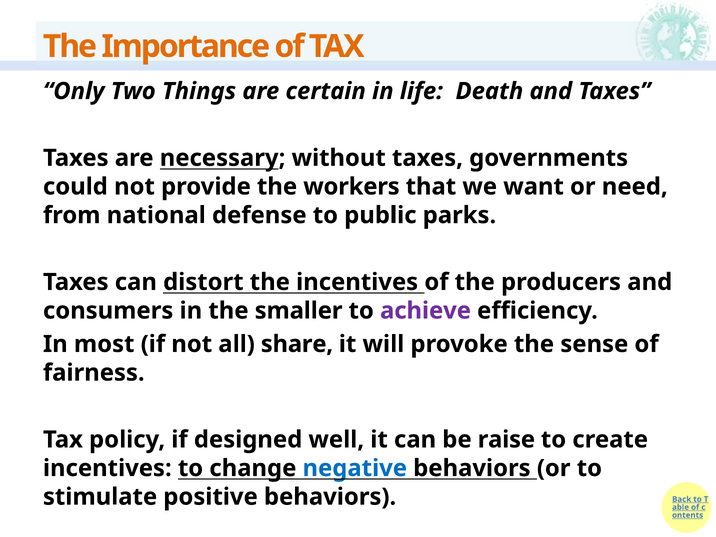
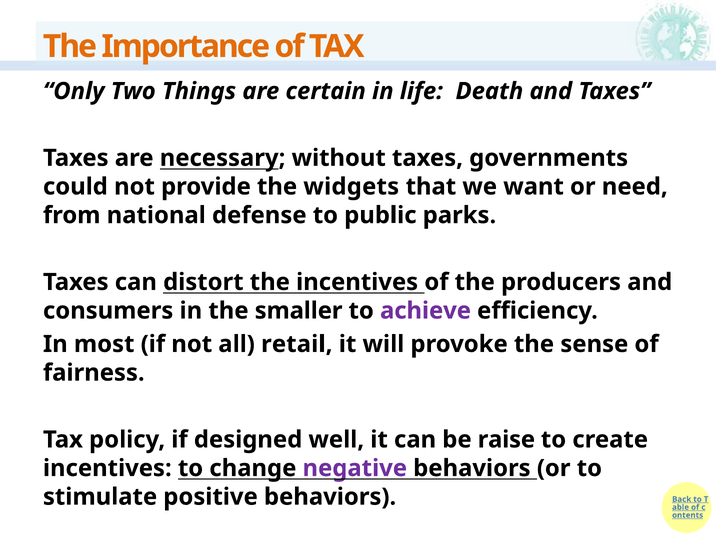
workers: workers -> widgets
share: share -> retail
negative colour: blue -> purple
